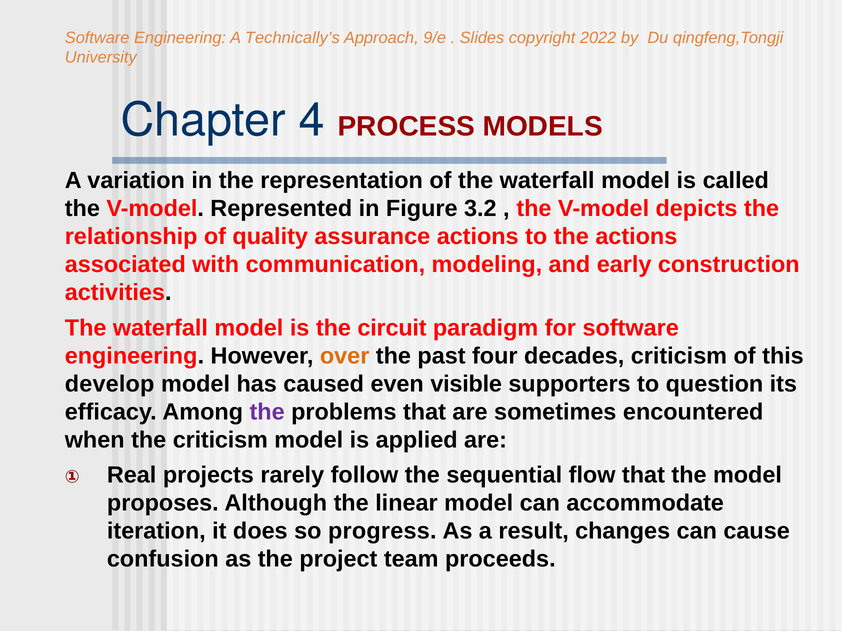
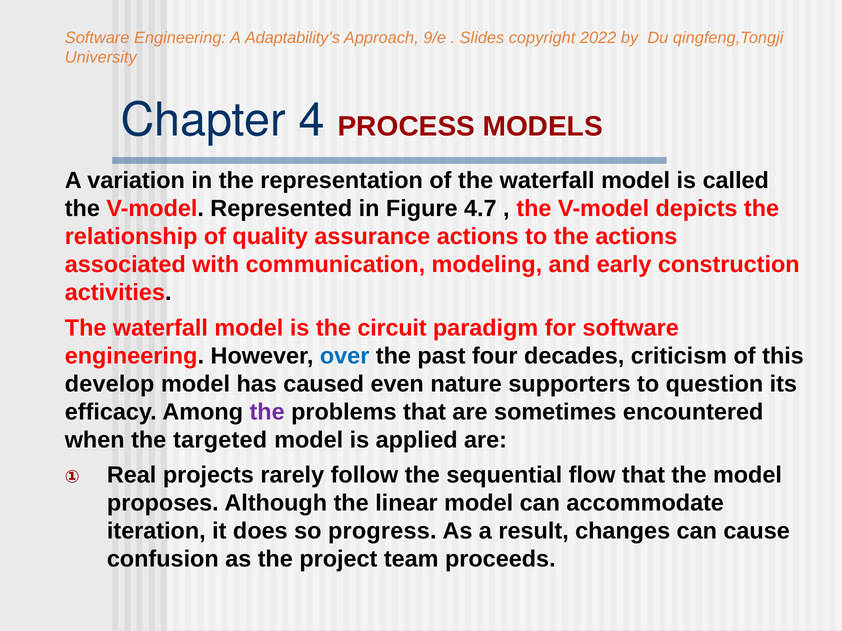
Technically’s: Technically’s -> Adaptability’s
3.2: 3.2 -> 4.7
over colour: orange -> blue
visible: visible -> nature
the criticism: criticism -> targeted
